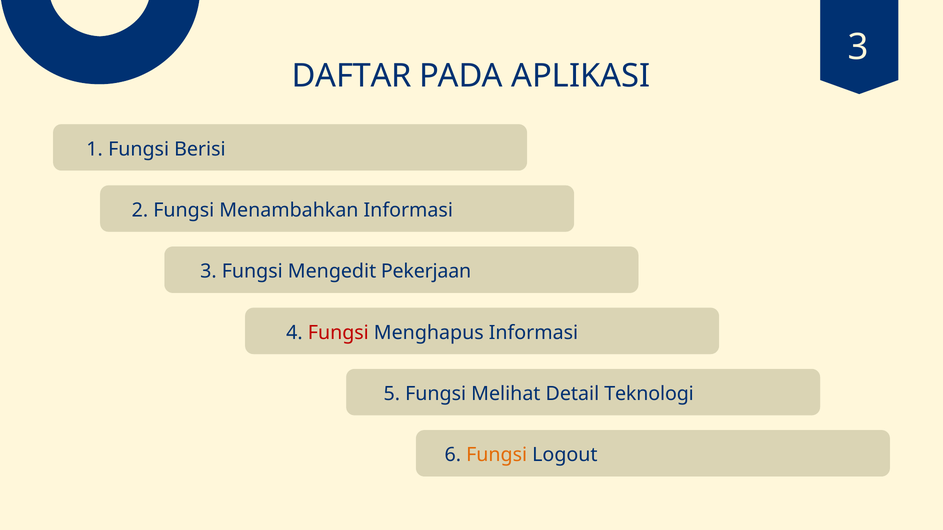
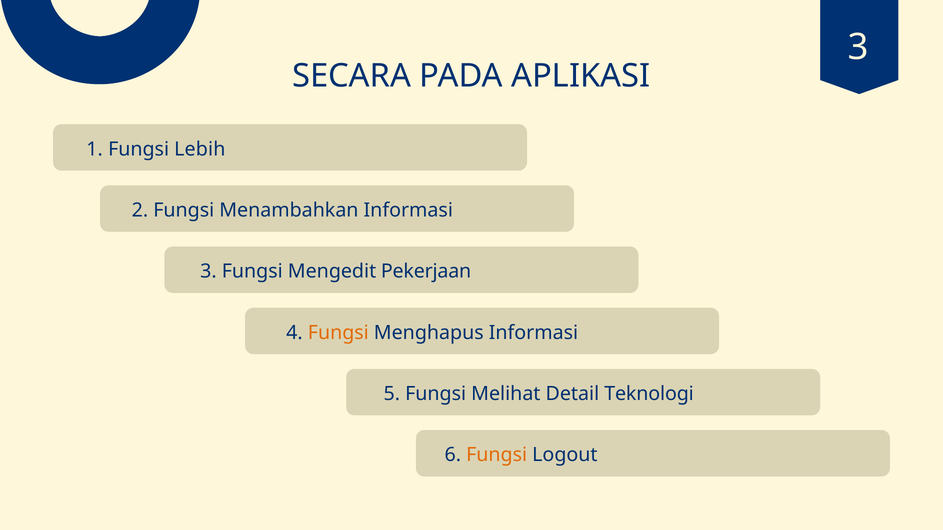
DAFTAR: DAFTAR -> SECARA
Berisi: Berisi -> Lebih
Fungsi at (338, 333) colour: red -> orange
